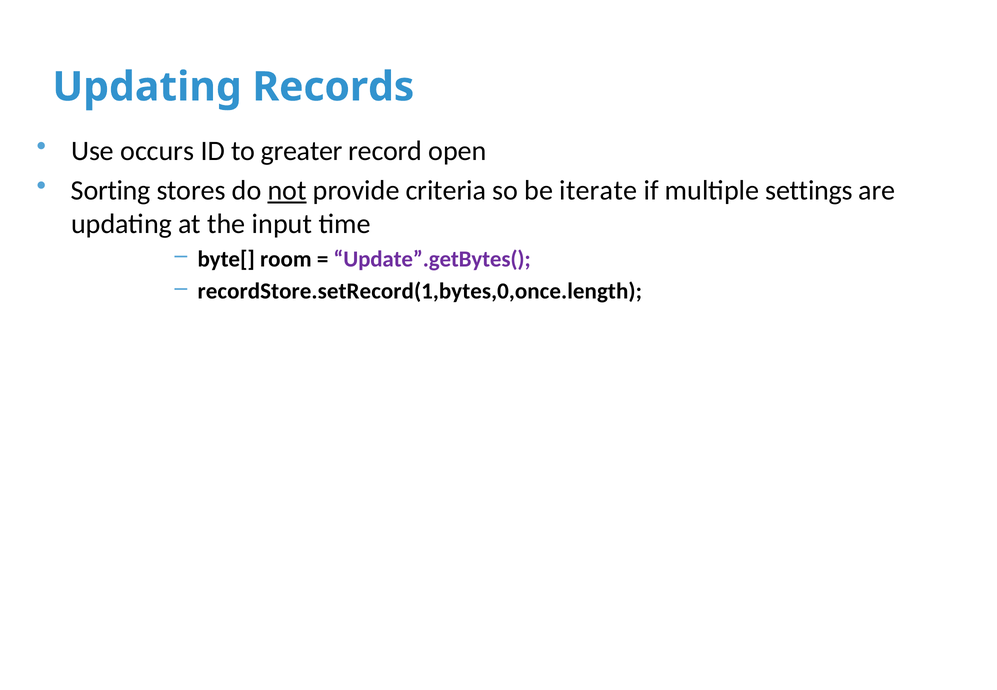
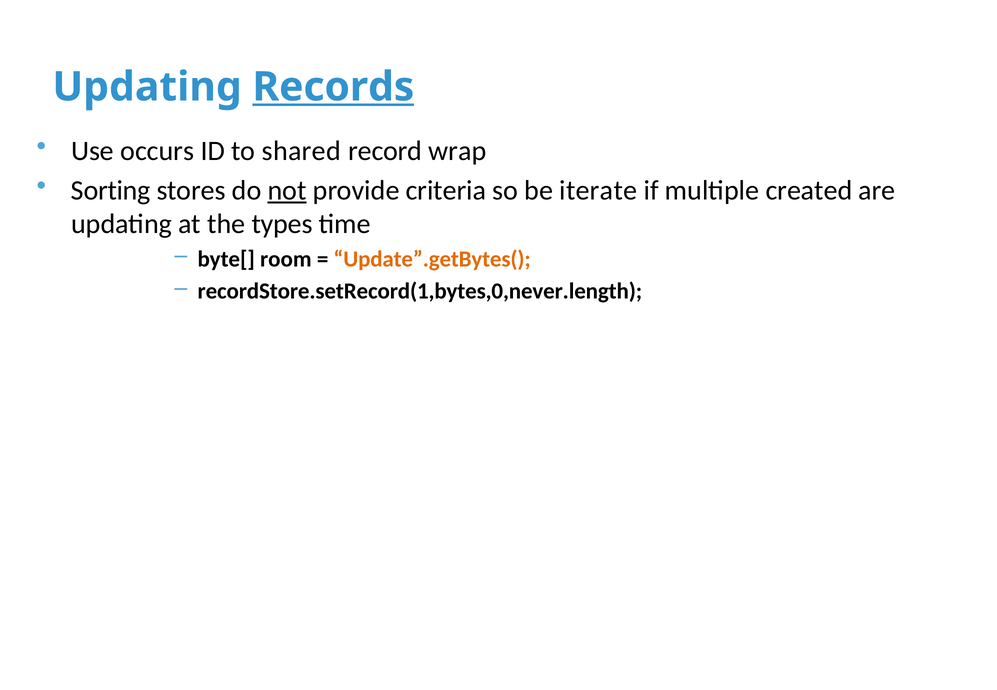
Records underline: none -> present
greater: greater -> shared
open: open -> wrap
settings: settings -> created
input: input -> types
Update”.getBytes( colour: purple -> orange
recordStore.setRecord(1,bytes,0,once.length: recordStore.setRecord(1,bytes,0,once.length -> recordStore.setRecord(1,bytes,0,never.length
